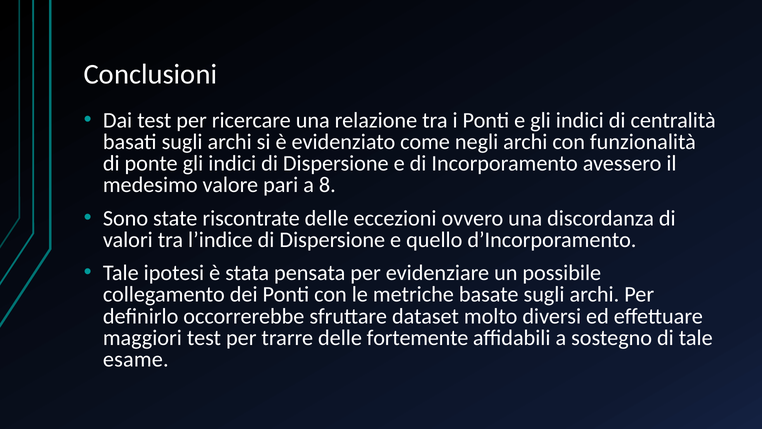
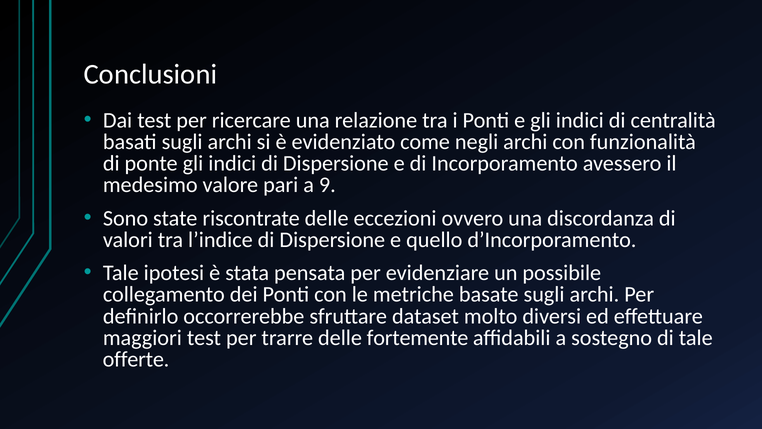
8: 8 -> 9
esame: esame -> offerte
